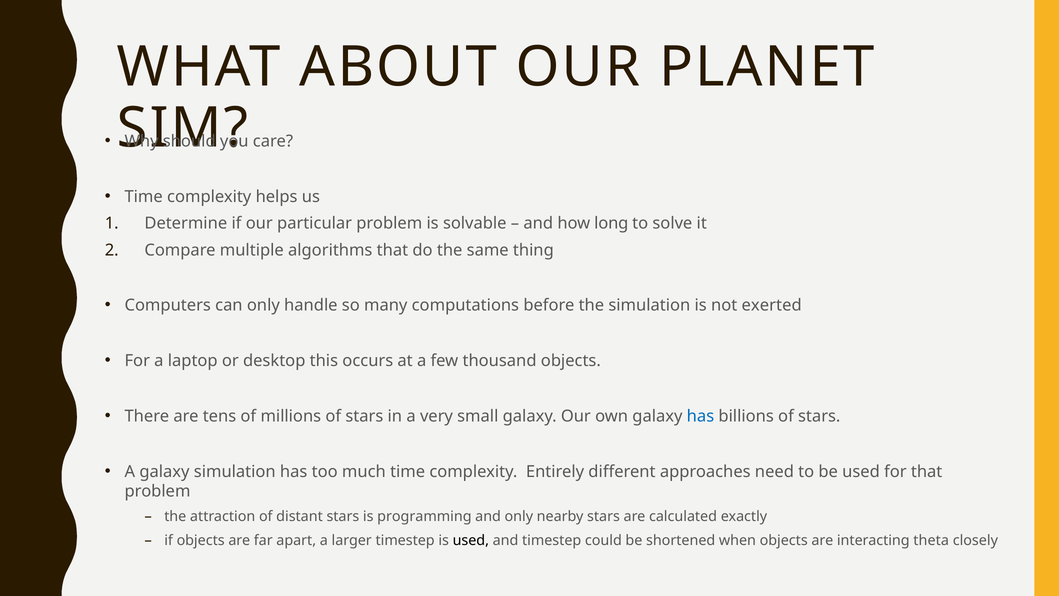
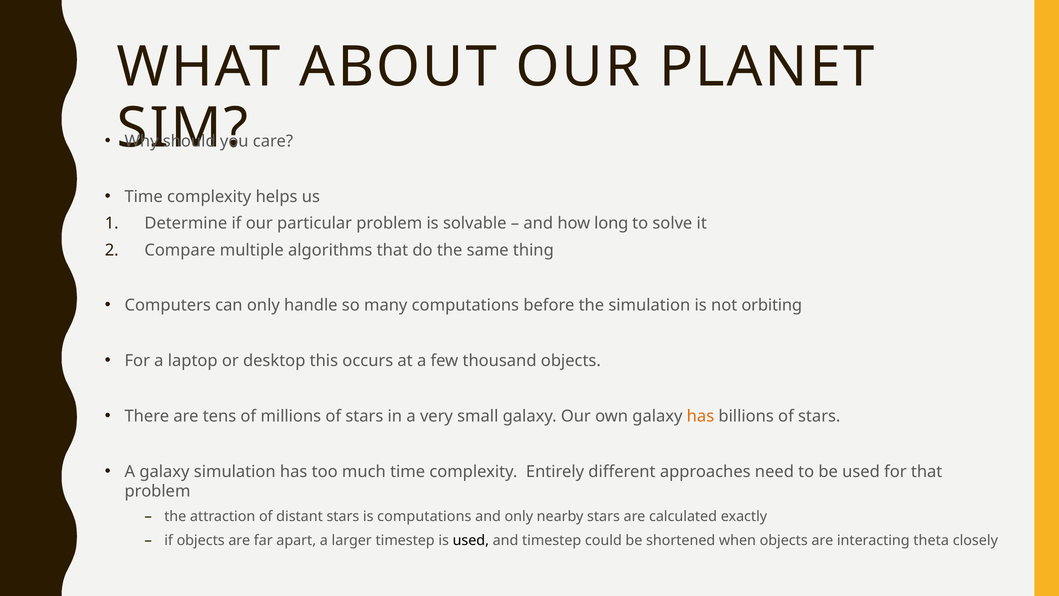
exerted: exerted -> orbiting
has at (700, 416) colour: blue -> orange
is programming: programming -> computations
